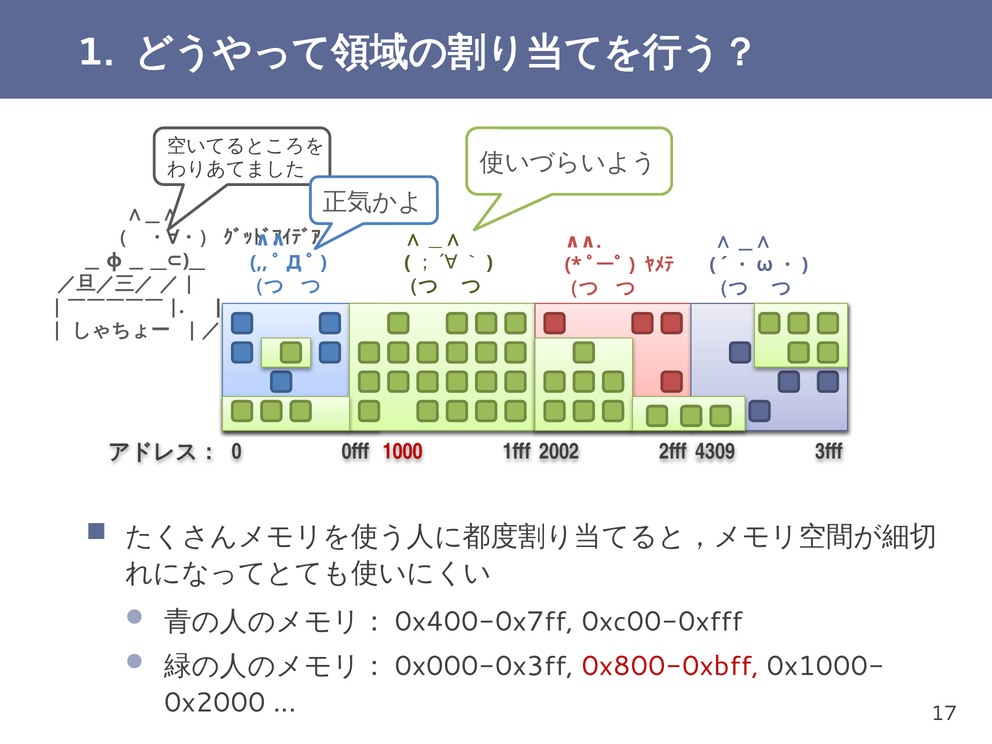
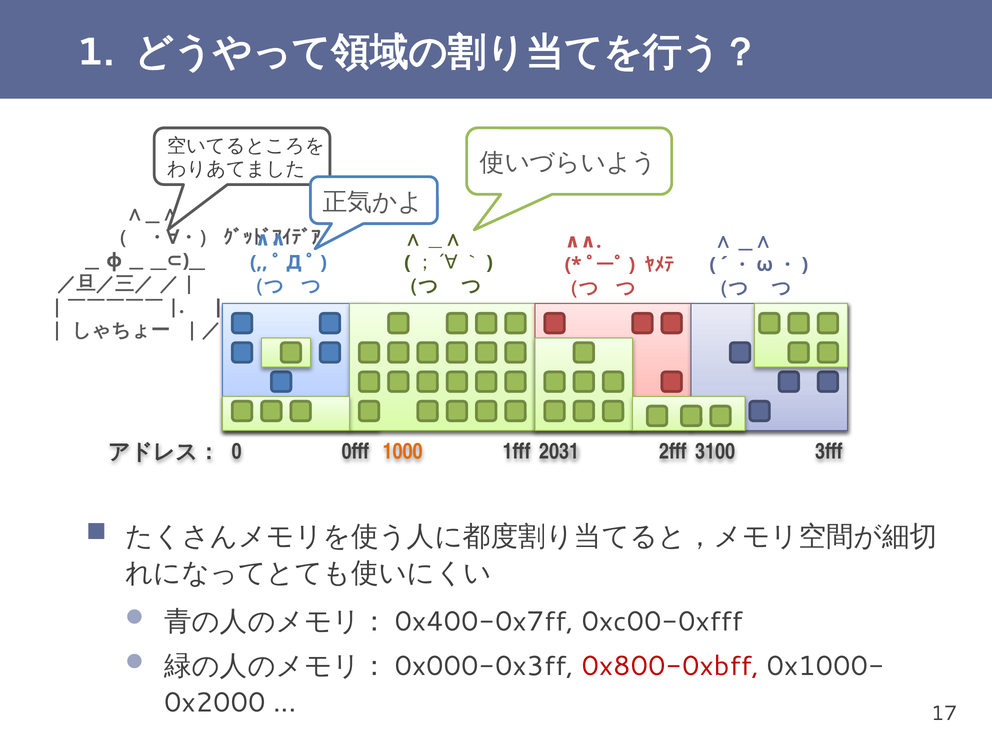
1000 colour: red -> orange
2002: 2002 -> 2031
4309: 4309 -> 3100
